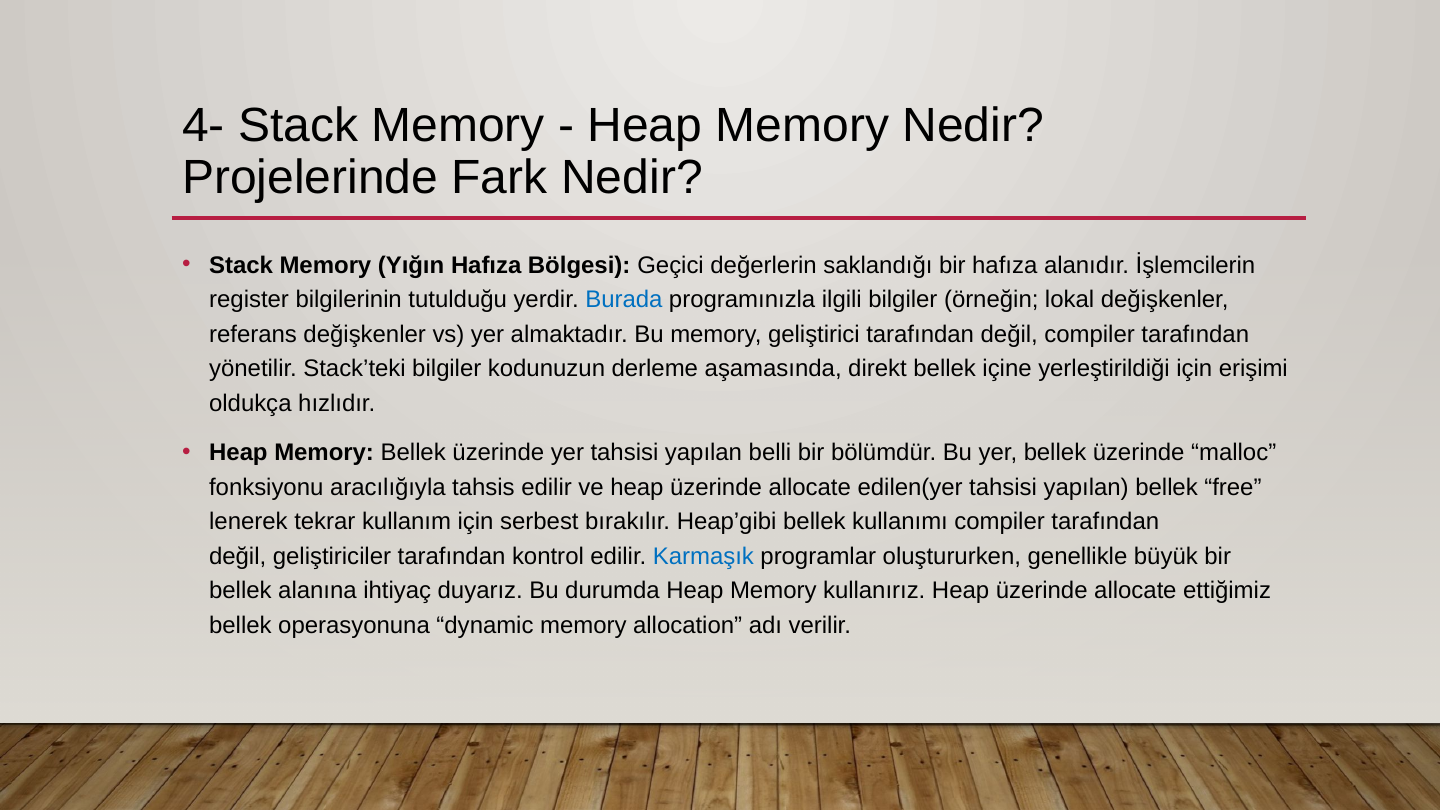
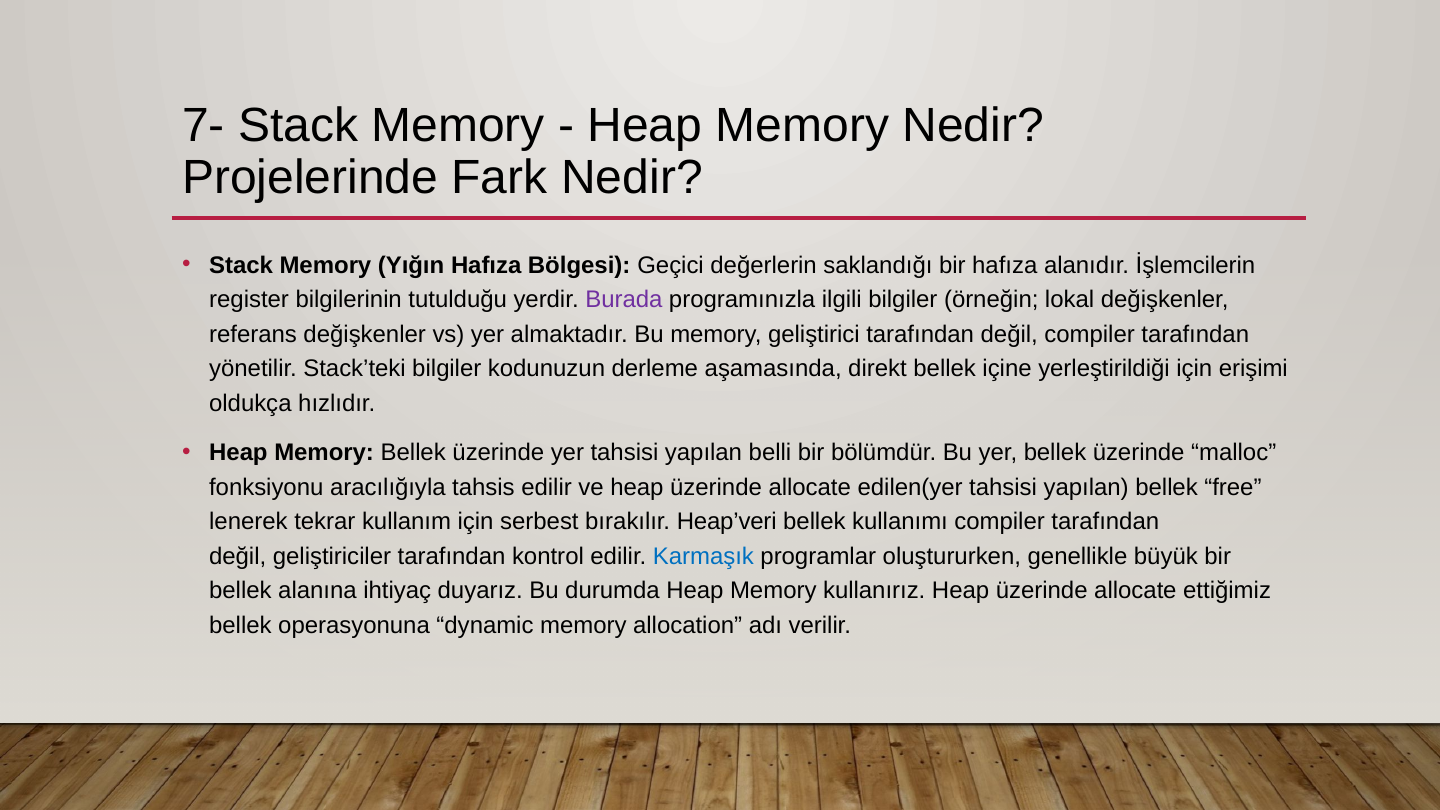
4-: 4- -> 7-
Burada colour: blue -> purple
Heap’gibi: Heap’gibi -> Heap’veri
